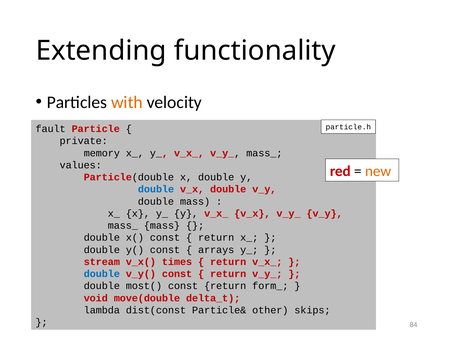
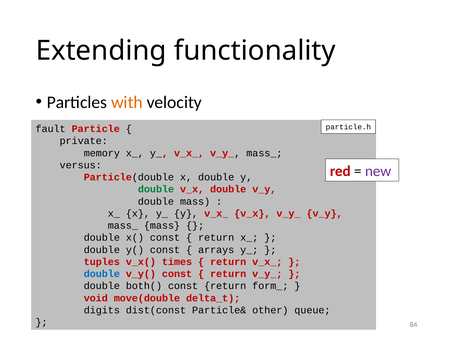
values: values -> versus
new colour: orange -> purple
double at (156, 189) colour: blue -> green
stream: stream -> tuples
most(: most( -> both(
lambda: lambda -> digits
skips: skips -> queue
